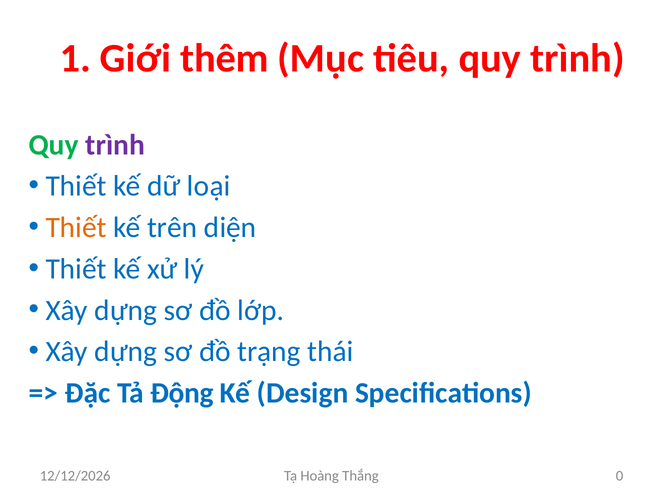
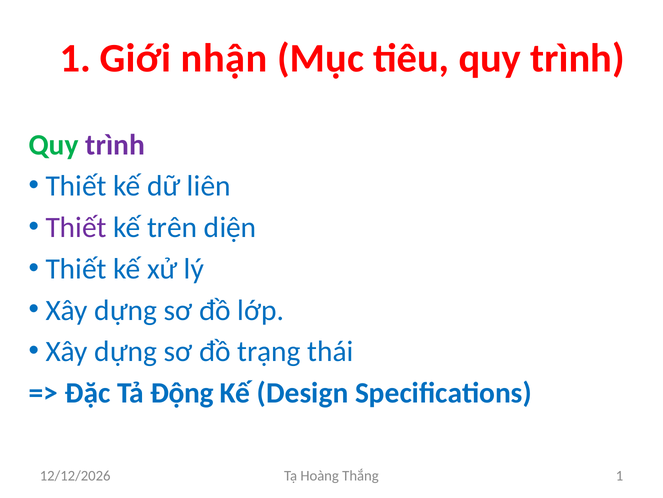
thêm: thêm -> nhận
loại: loại -> liên
Thiết at (76, 227) colour: orange -> purple
Thắng 0: 0 -> 1
